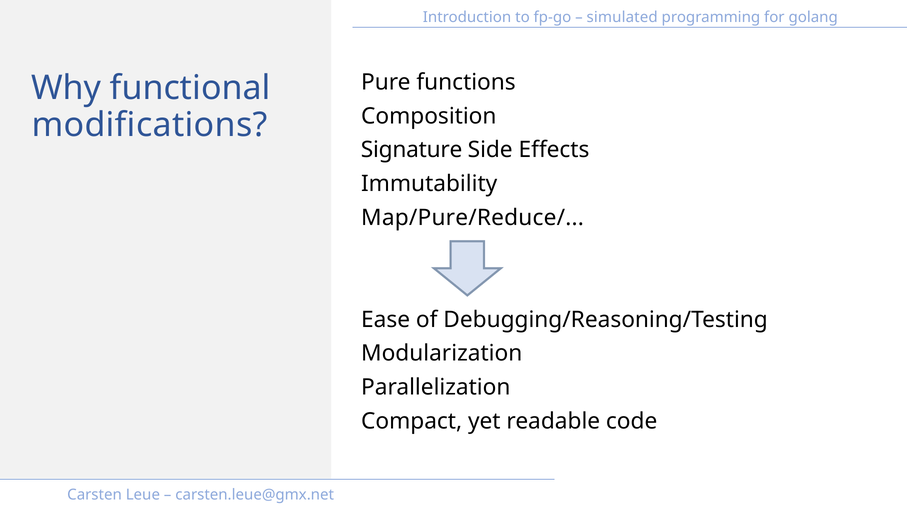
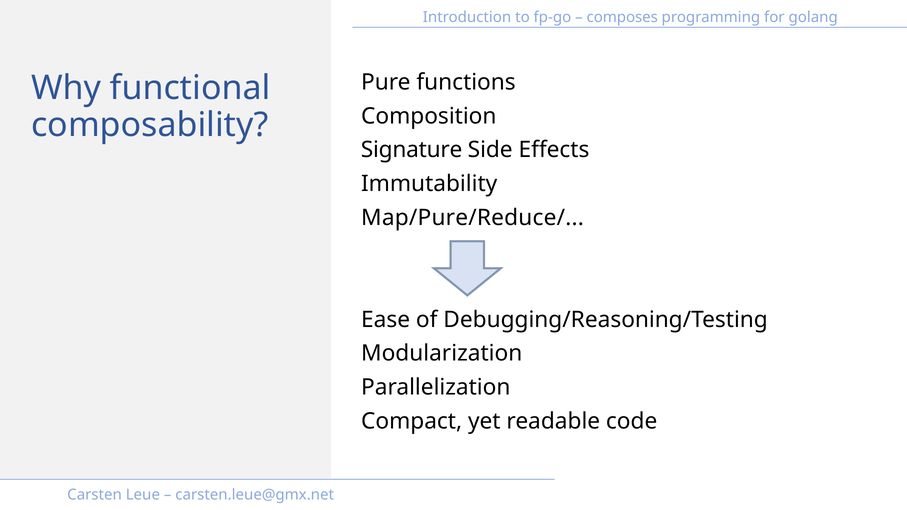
simulated: simulated -> composes
modifications: modifications -> composability
